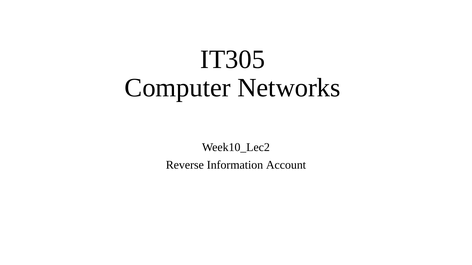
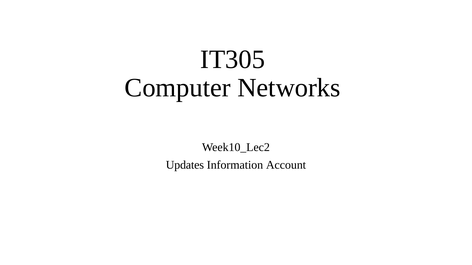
Reverse: Reverse -> Updates
